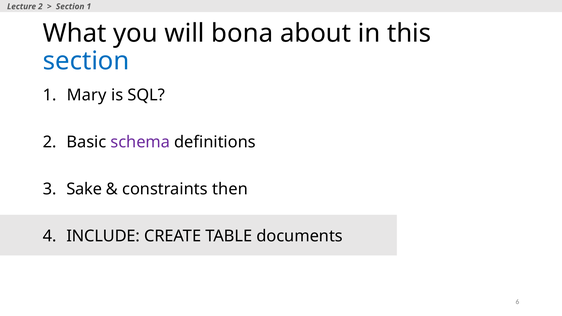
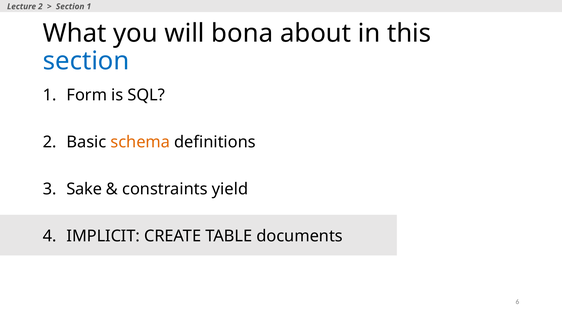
Mary: Mary -> Form
schema colour: purple -> orange
then: then -> yield
INCLUDE: INCLUDE -> IMPLICIT
